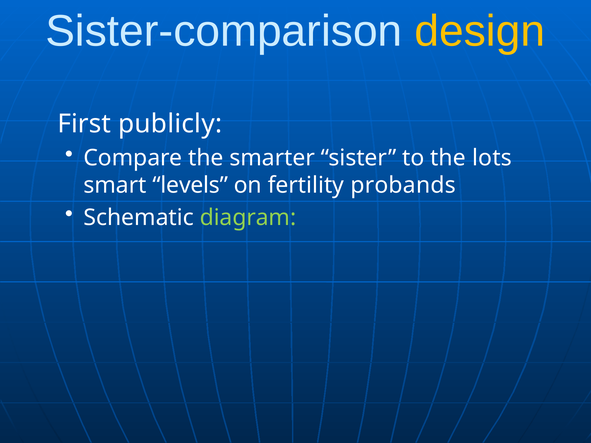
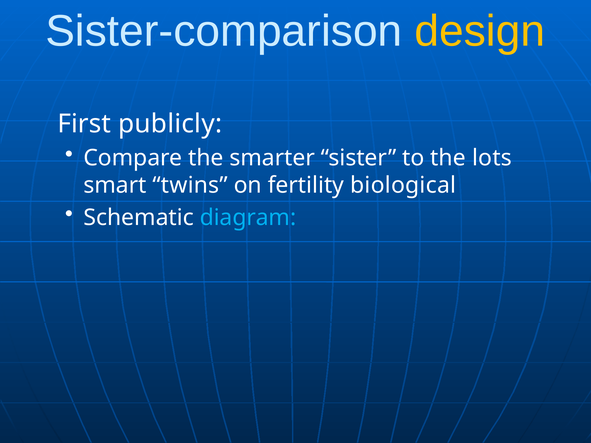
levels: levels -> twins
probands: probands -> biological
diagram colour: light green -> light blue
